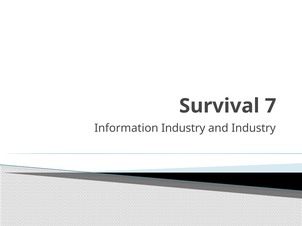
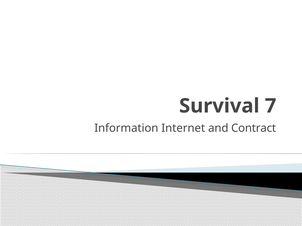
Information Industry: Industry -> Internet
and Industry: Industry -> Contract
